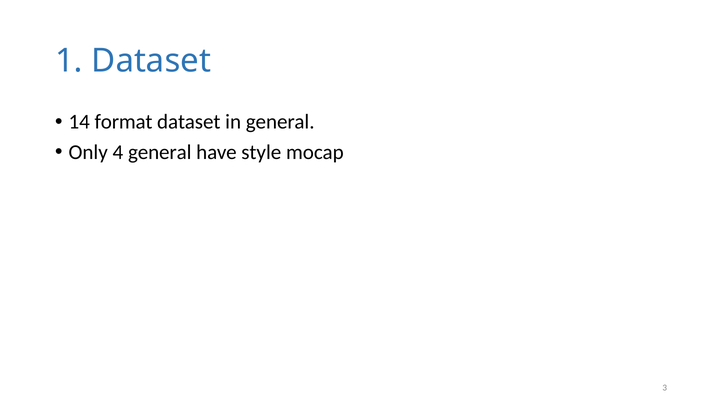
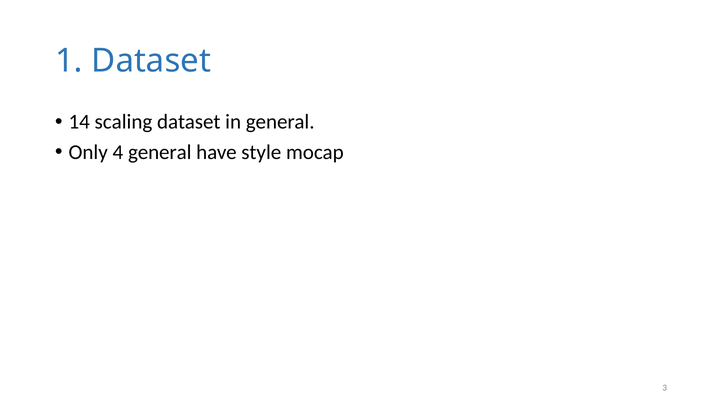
format: format -> scaling
